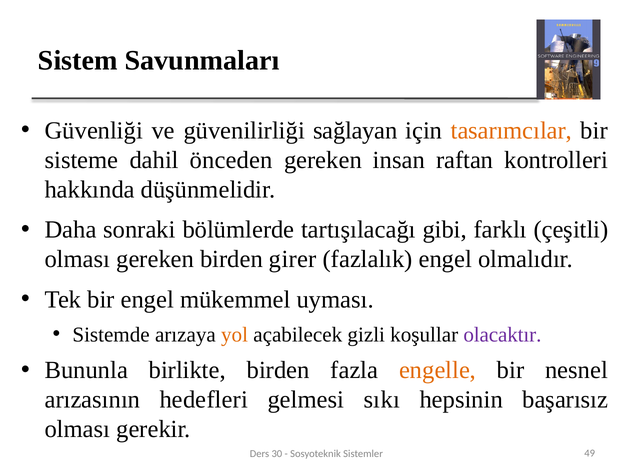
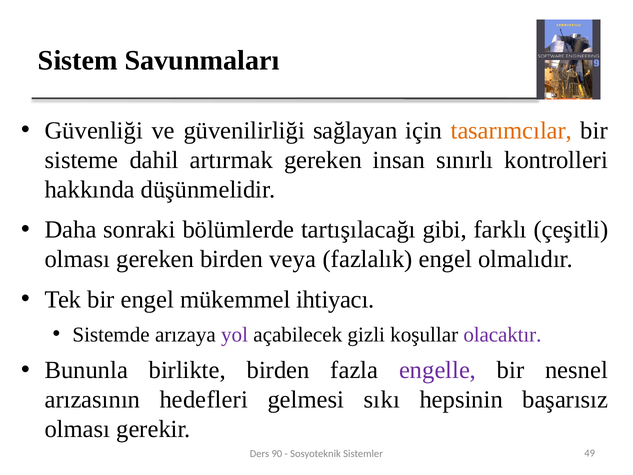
önceden: önceden -> artırmak
raftan: raftan -> sınırlı
girer: girer -> veya
uyması: uyması -> ihtiyacı
yol colour: orange -> purple
engelle colour: orange -> purple
30: 30 -> 90
